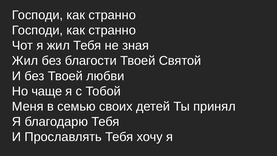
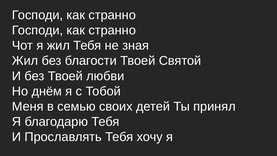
чаще: чаще -> днём
